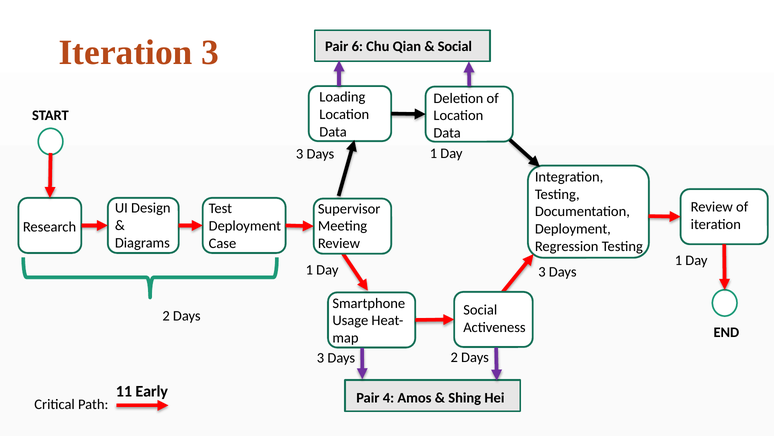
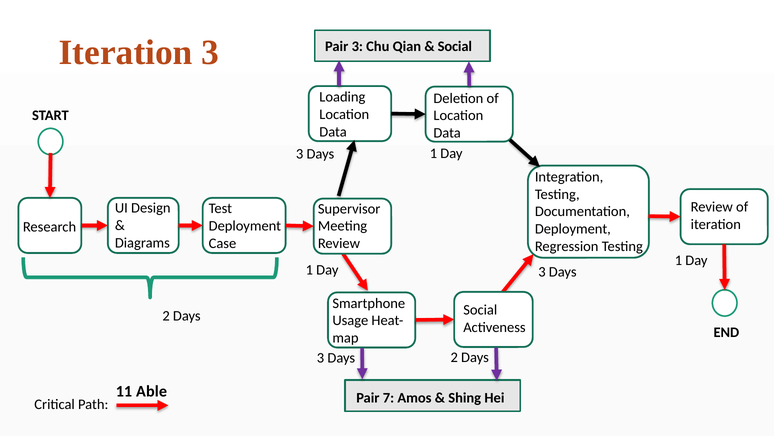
Pair 6: 6 -> 3
Early: Early -> Able
4: 4 -> 7
